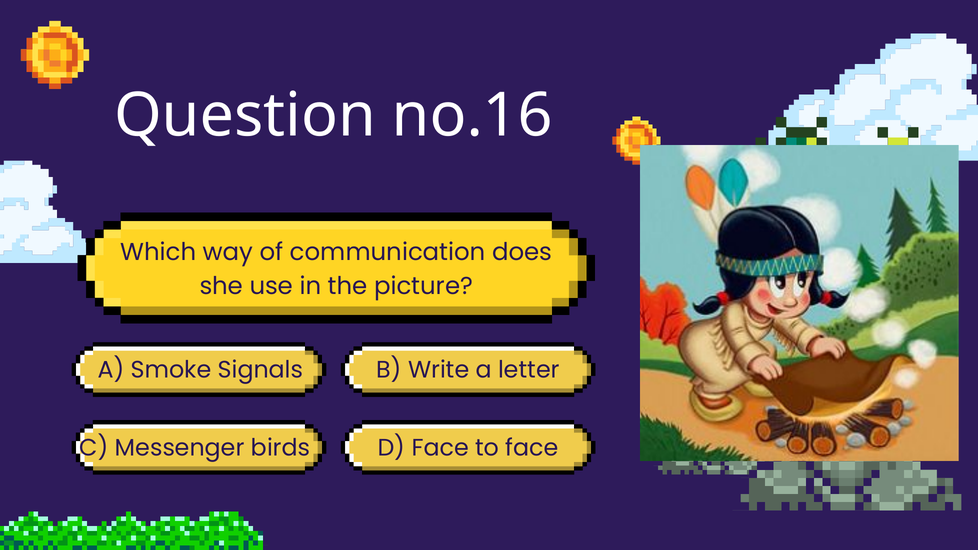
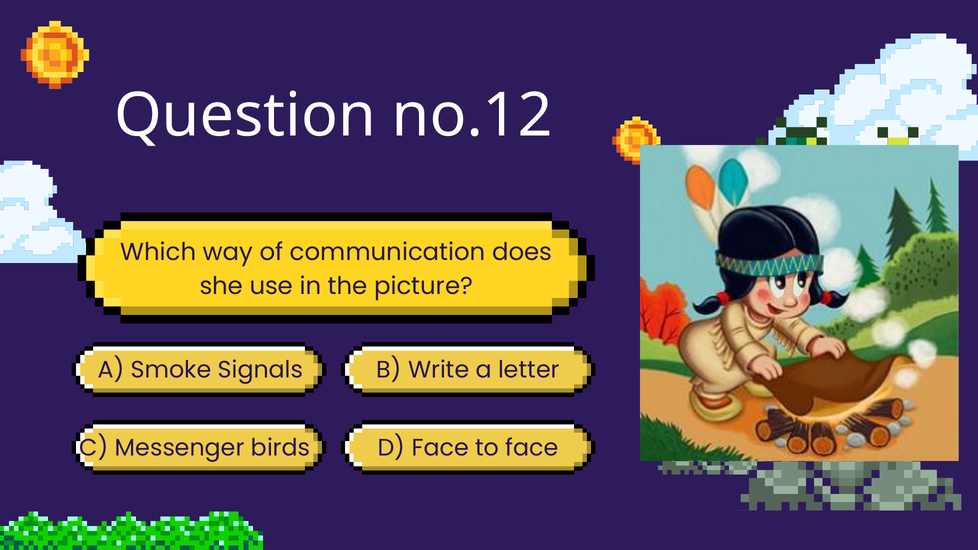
no.16: no.16 -> no.12
